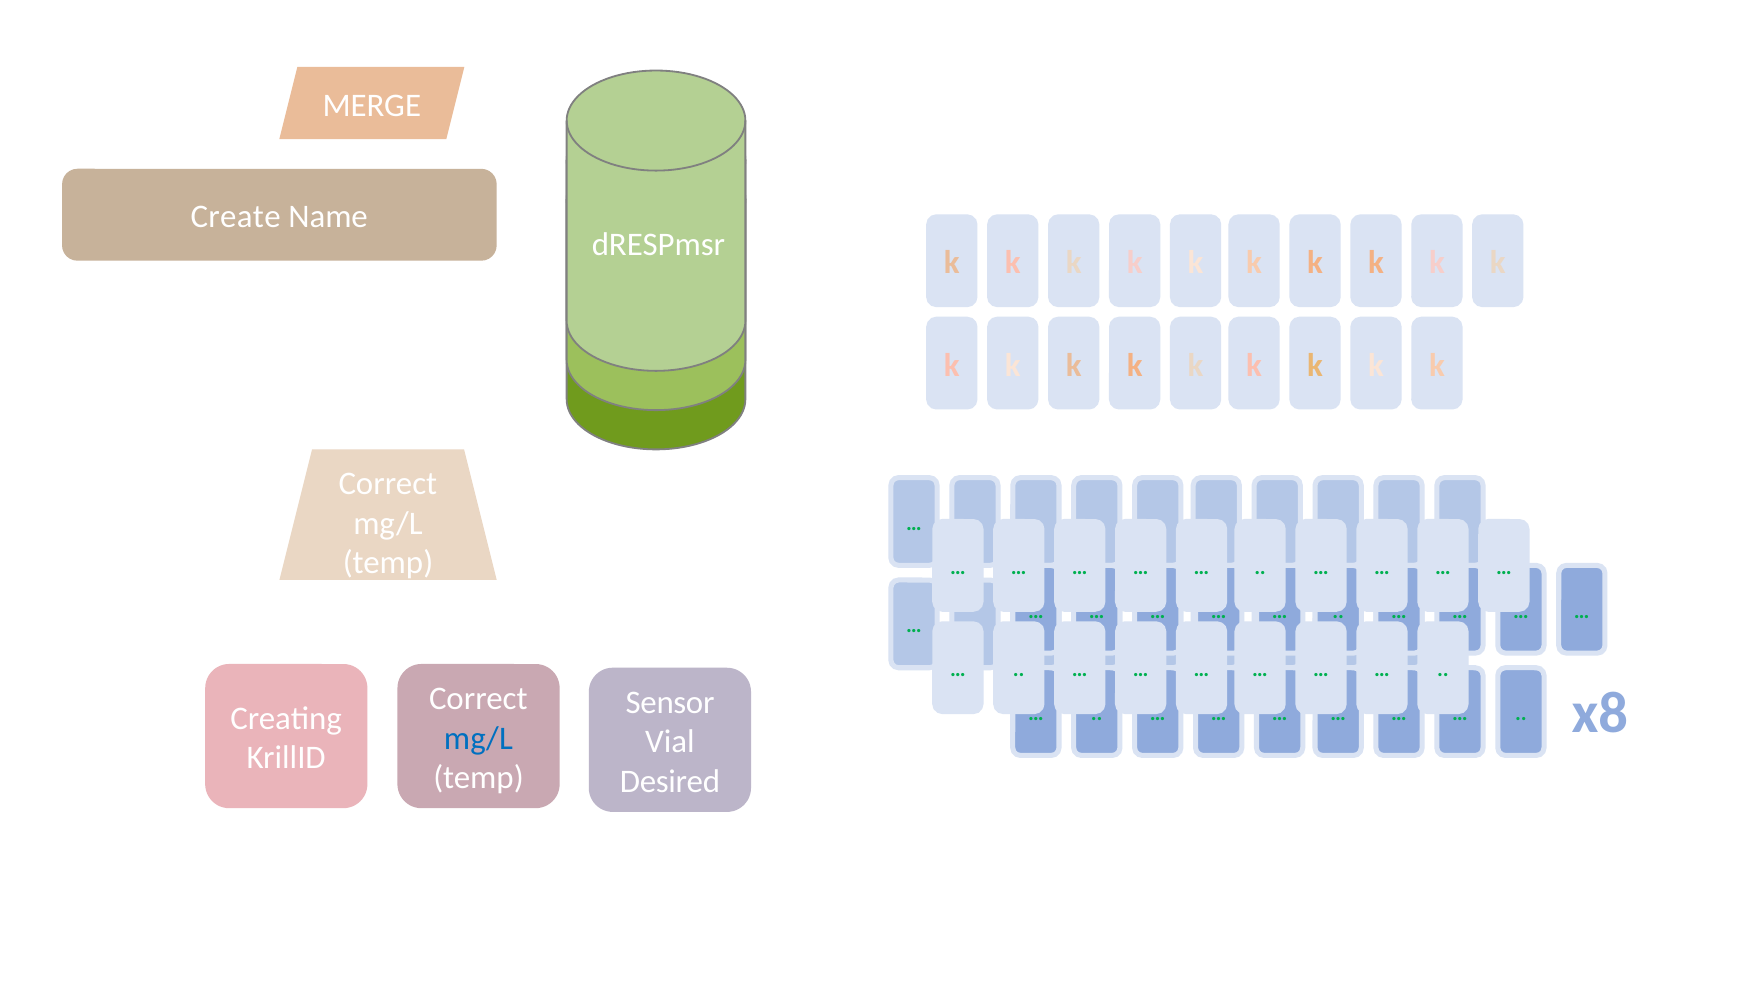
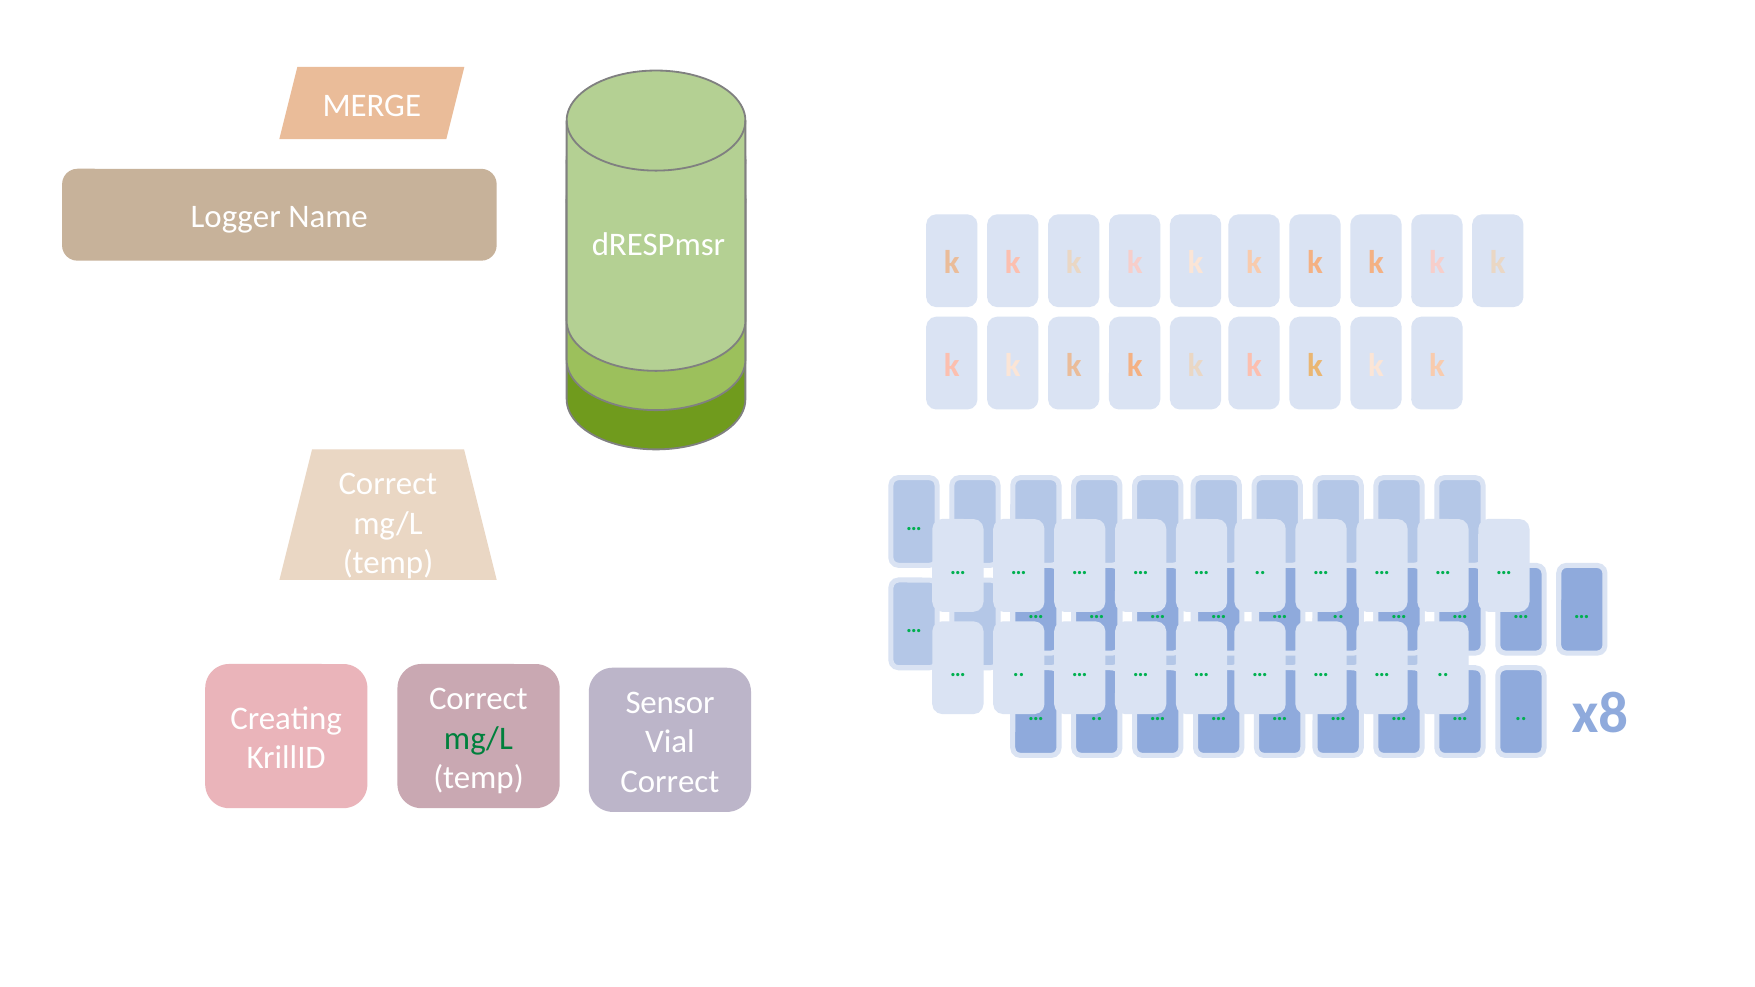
Create: Create -> Logger
mg/L at (478, 739) colour: blue -> green
Desired at (670, 782): Desired -> Correct
